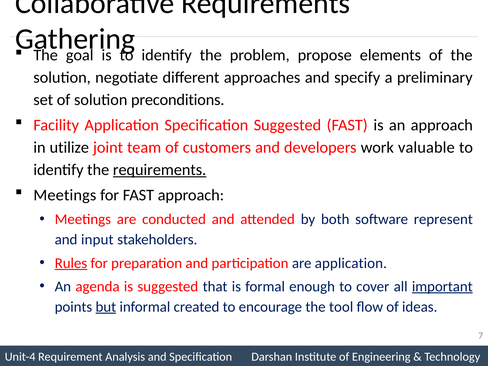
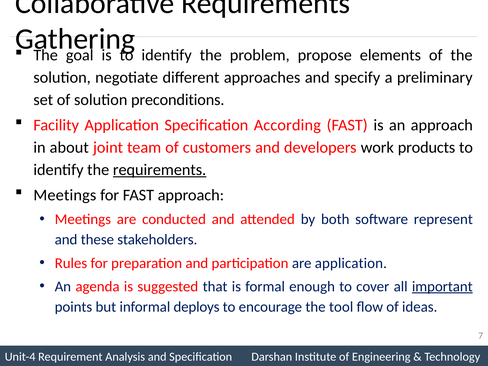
Specification Suggested: Suggested -> According
utilize: utilize -> about
valuable: valuable -> products
input: input -> these
Rules underline: present -> none
but underline: present -> none
created: created -> deploys
